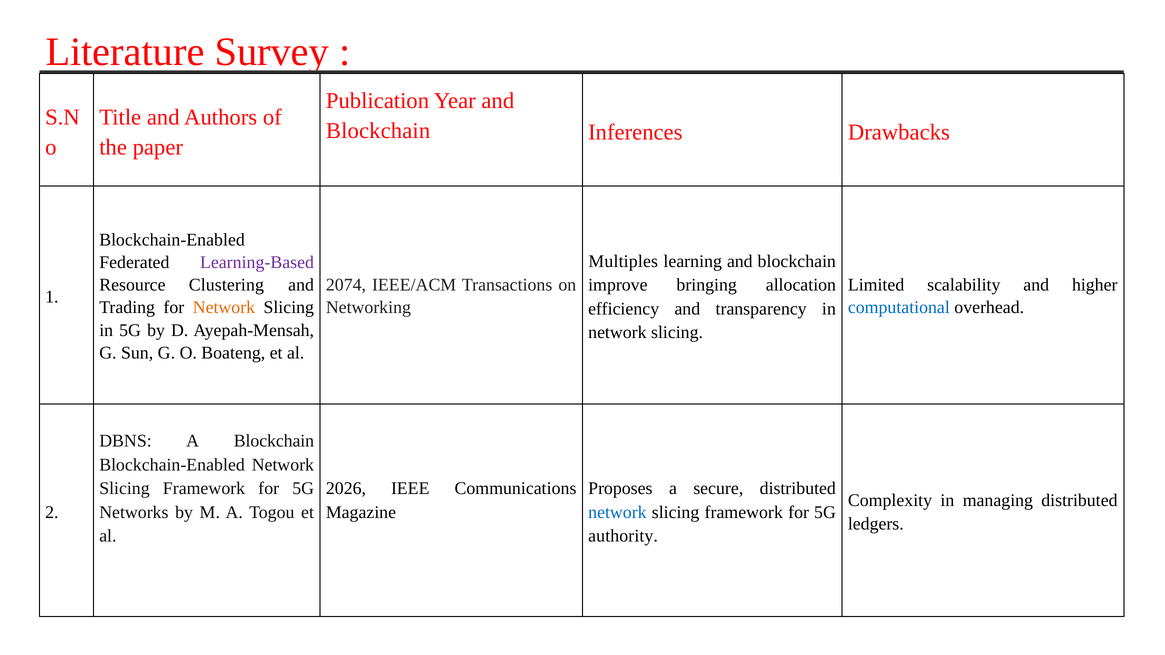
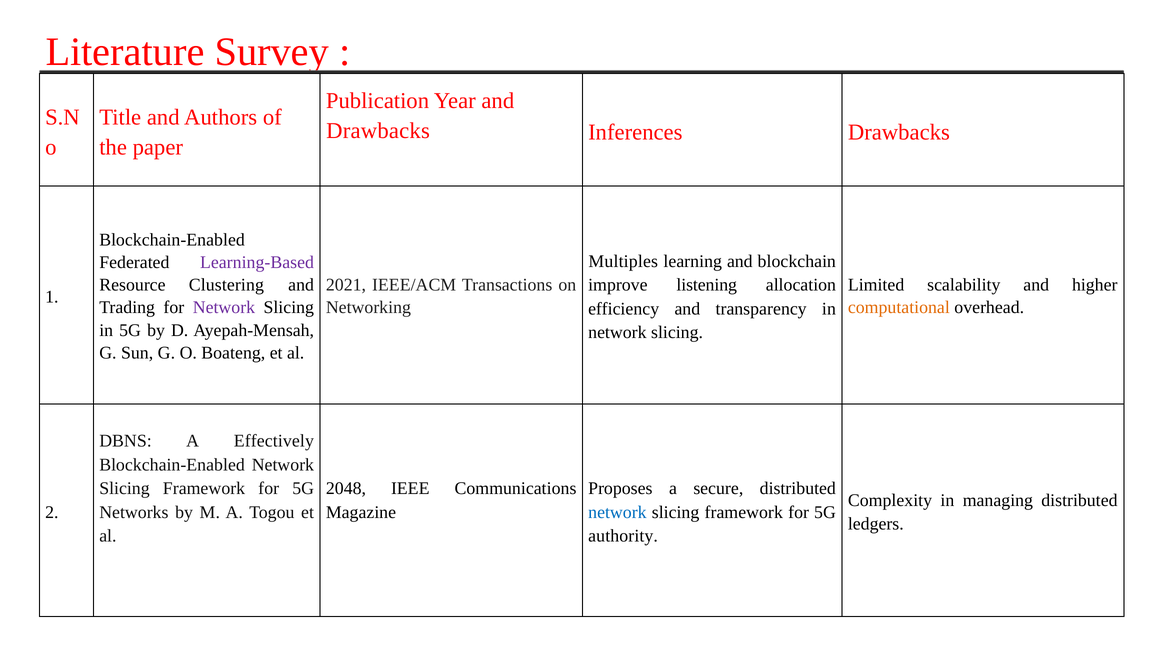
Blockchain at (378, 131): Blockchain -> Drawbacks
2074: 2074 -> 2021
bringing: bringing -> listening
Network at (224, 308) colour: orange -> purple
computational colour: blue -> orange
A Blockchain: Blockchain -> Effectively
2026: 2026 -> 2048
